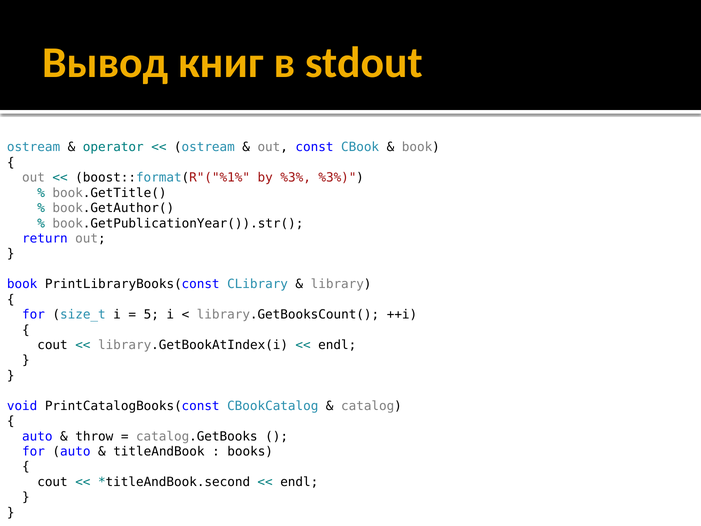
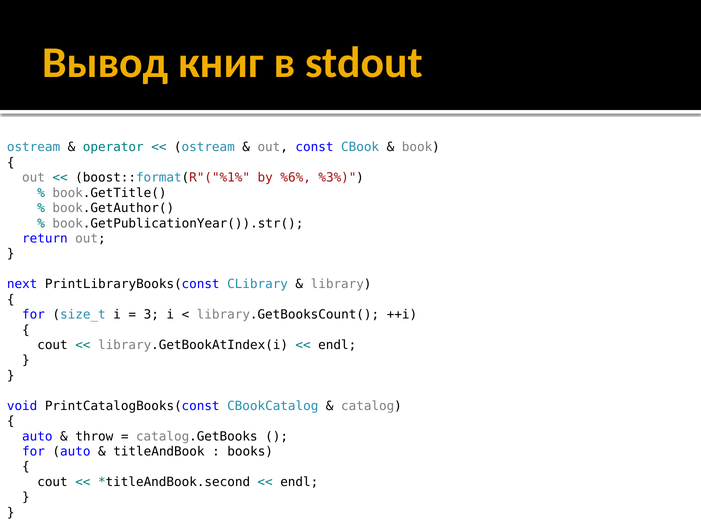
by %3%: %3% -> %6%
book at (22, 284): book -> next
5: 5 -> 3
